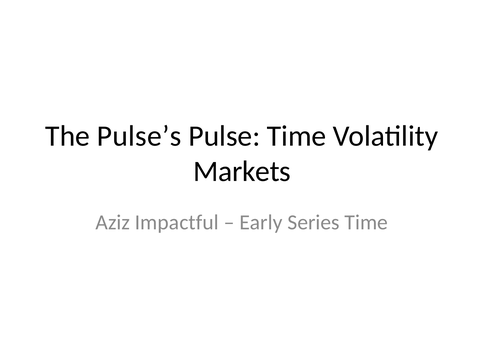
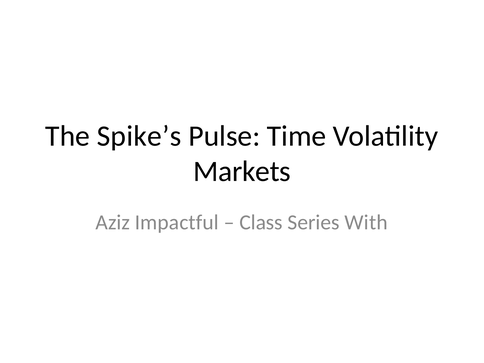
Pulse’s: Pulse’s -> Spike’s
Early: Early -> Class
Series Time: Time -> With
